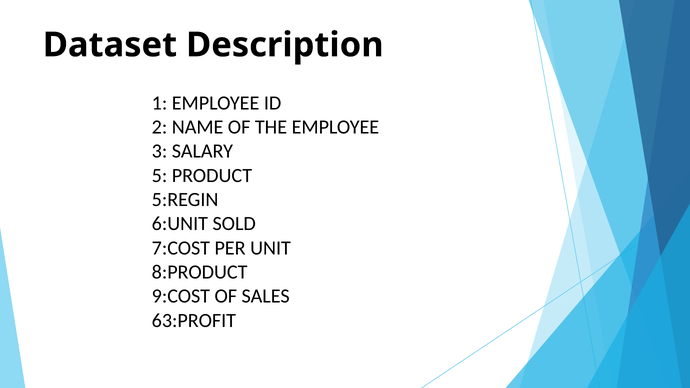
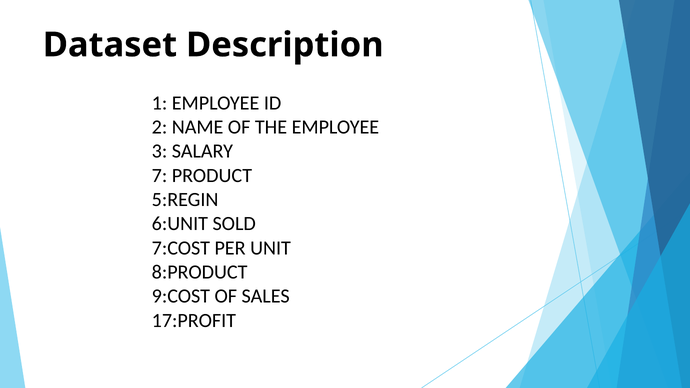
5: 5 -> 7
63:PROFIT: 63:PROFIT -> 17:PROFIT
